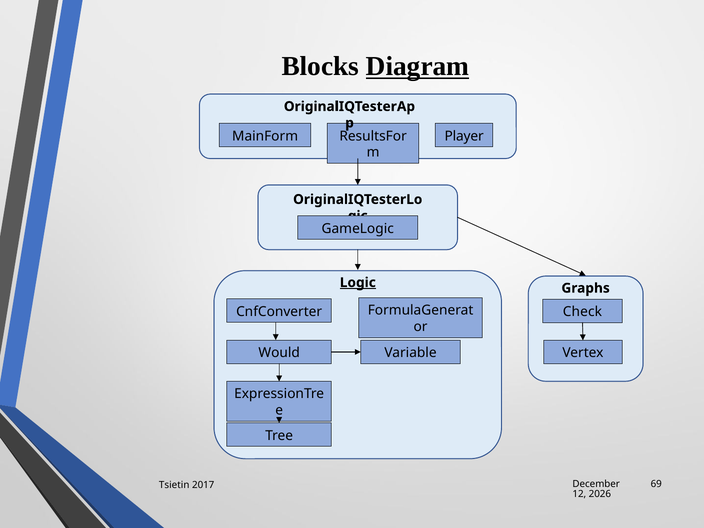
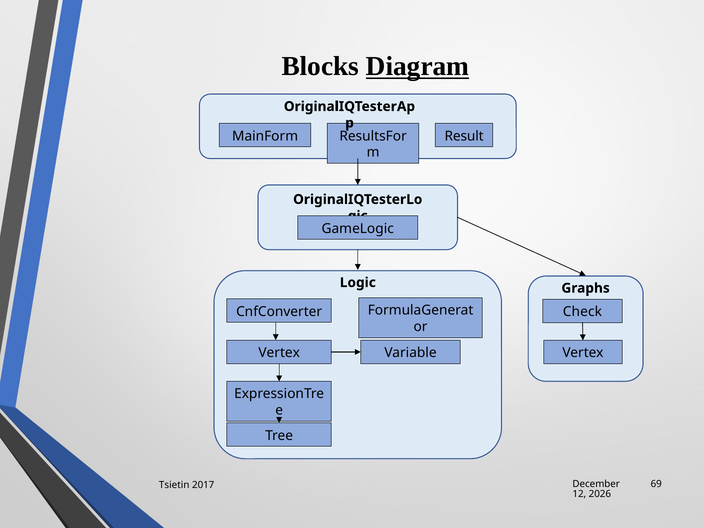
Player: Player -> Result
Logic underline: present -> none
Would at (279, 353): Would -> Vertex
